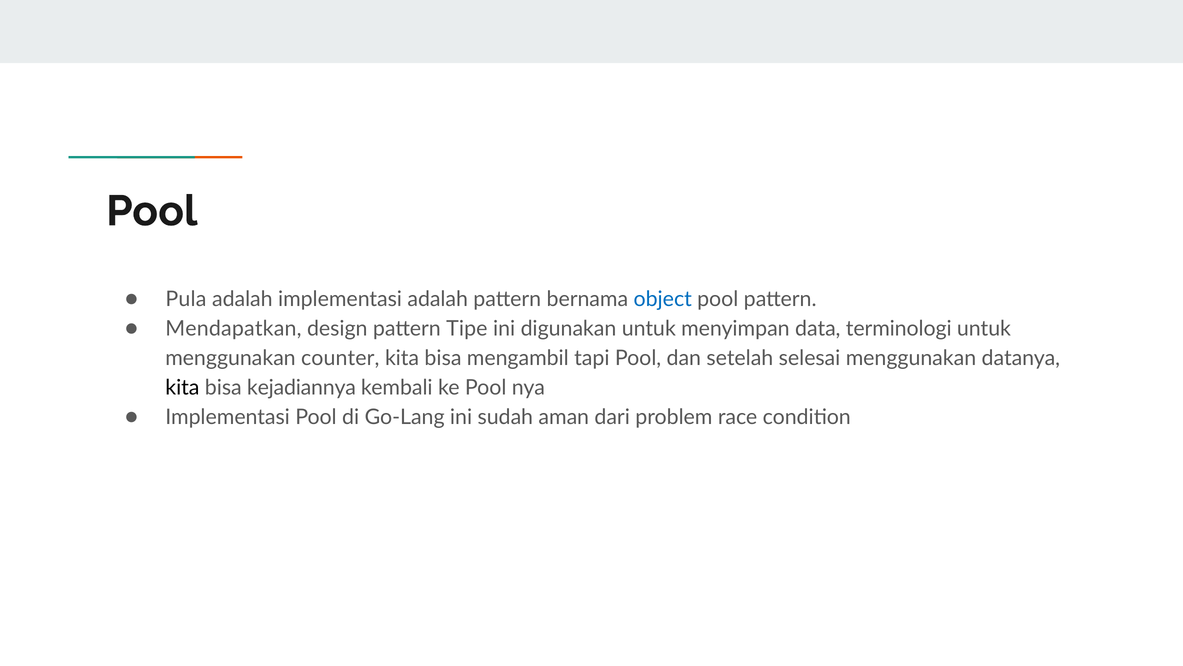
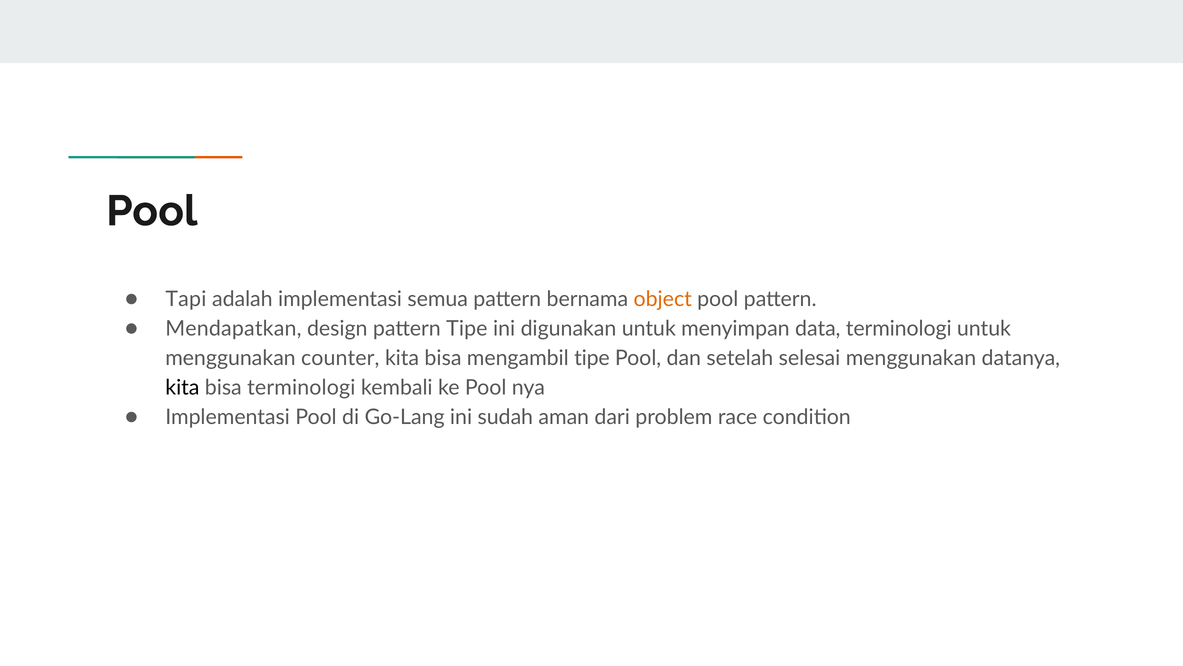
Pula: Pula -> Tapi
implementasi adalah: adalah -> semua
object colour: blue -> orange
mengambil tapi: tapi -> tipe
bisa kejadiannya: kejadiannya -> terminologi
